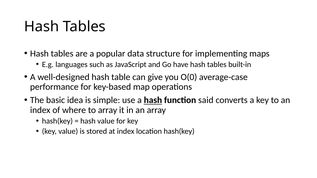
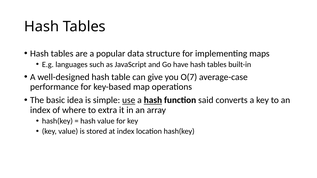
O(0: O(0 -> O(7
use underline: none -> present
to array: array -> extra
